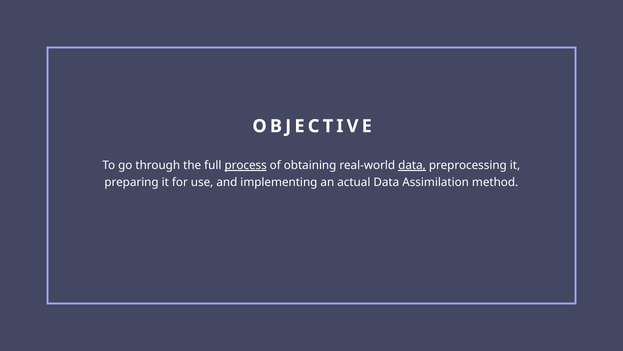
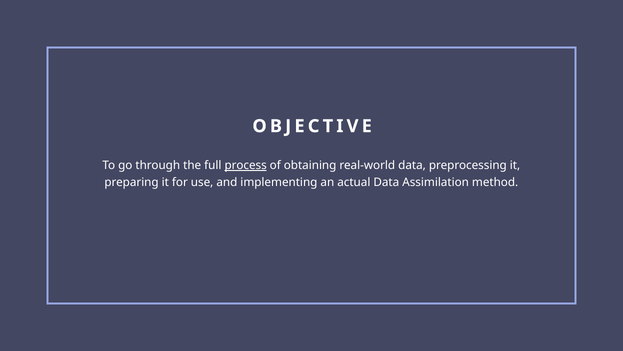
data at (412, 165) underline: present -> none
